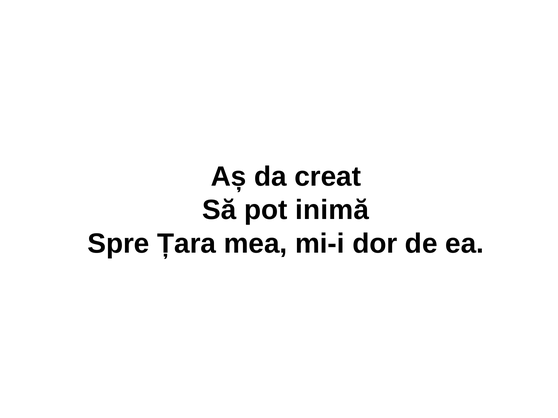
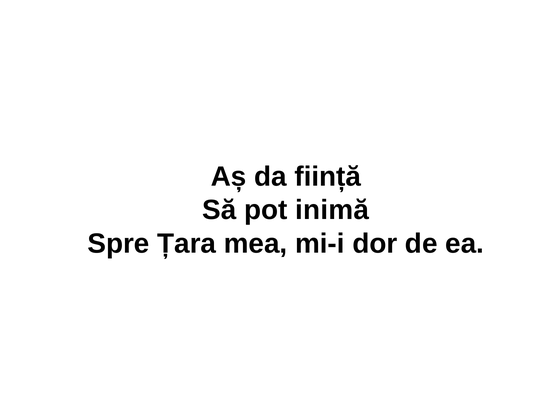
creat: creat -> ființă
